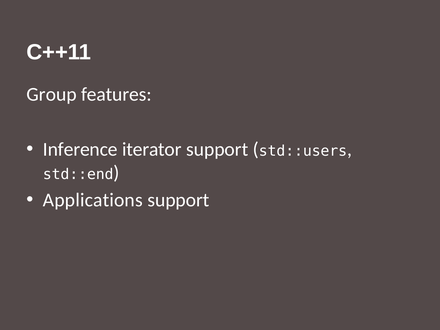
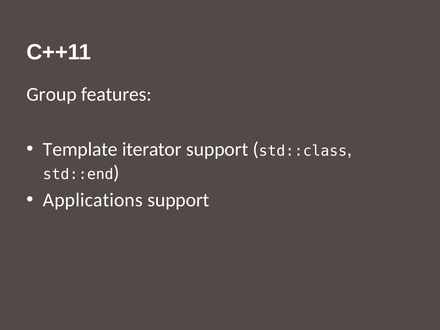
Inference: Inference -> Template
std::users: std::users -> std::class
